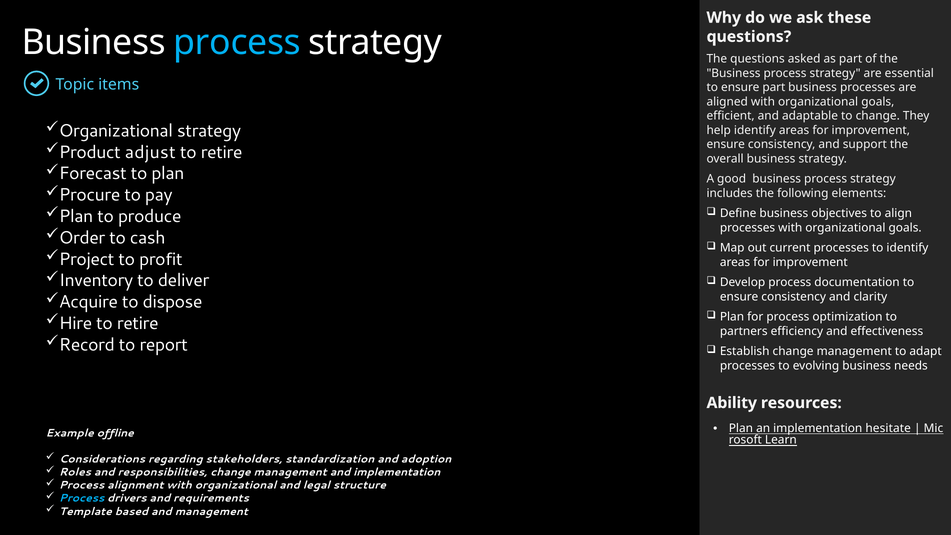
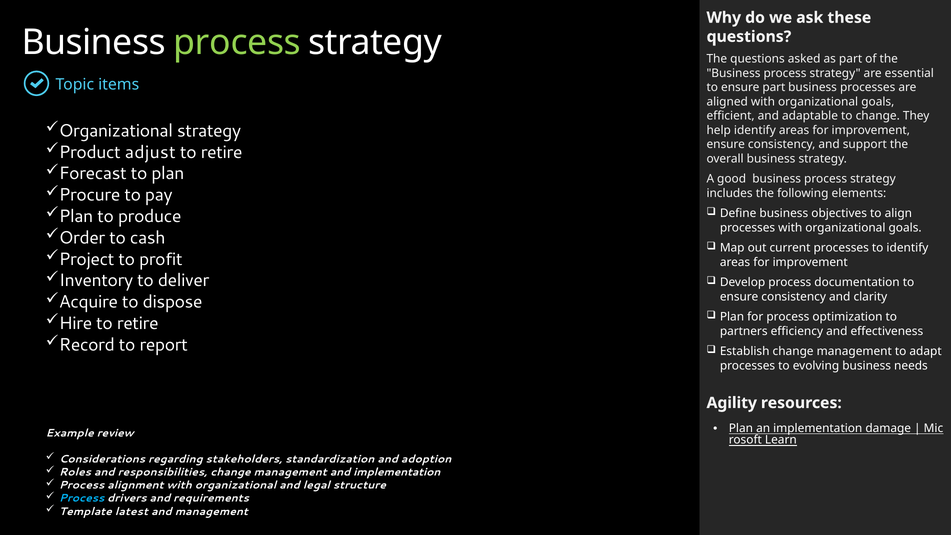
process at (237, 42) colour: light blue -> light green
Ability: Ability -> Agility
hesitate: hesitate -> damage
offline: offline -> review
based: based -> latest
